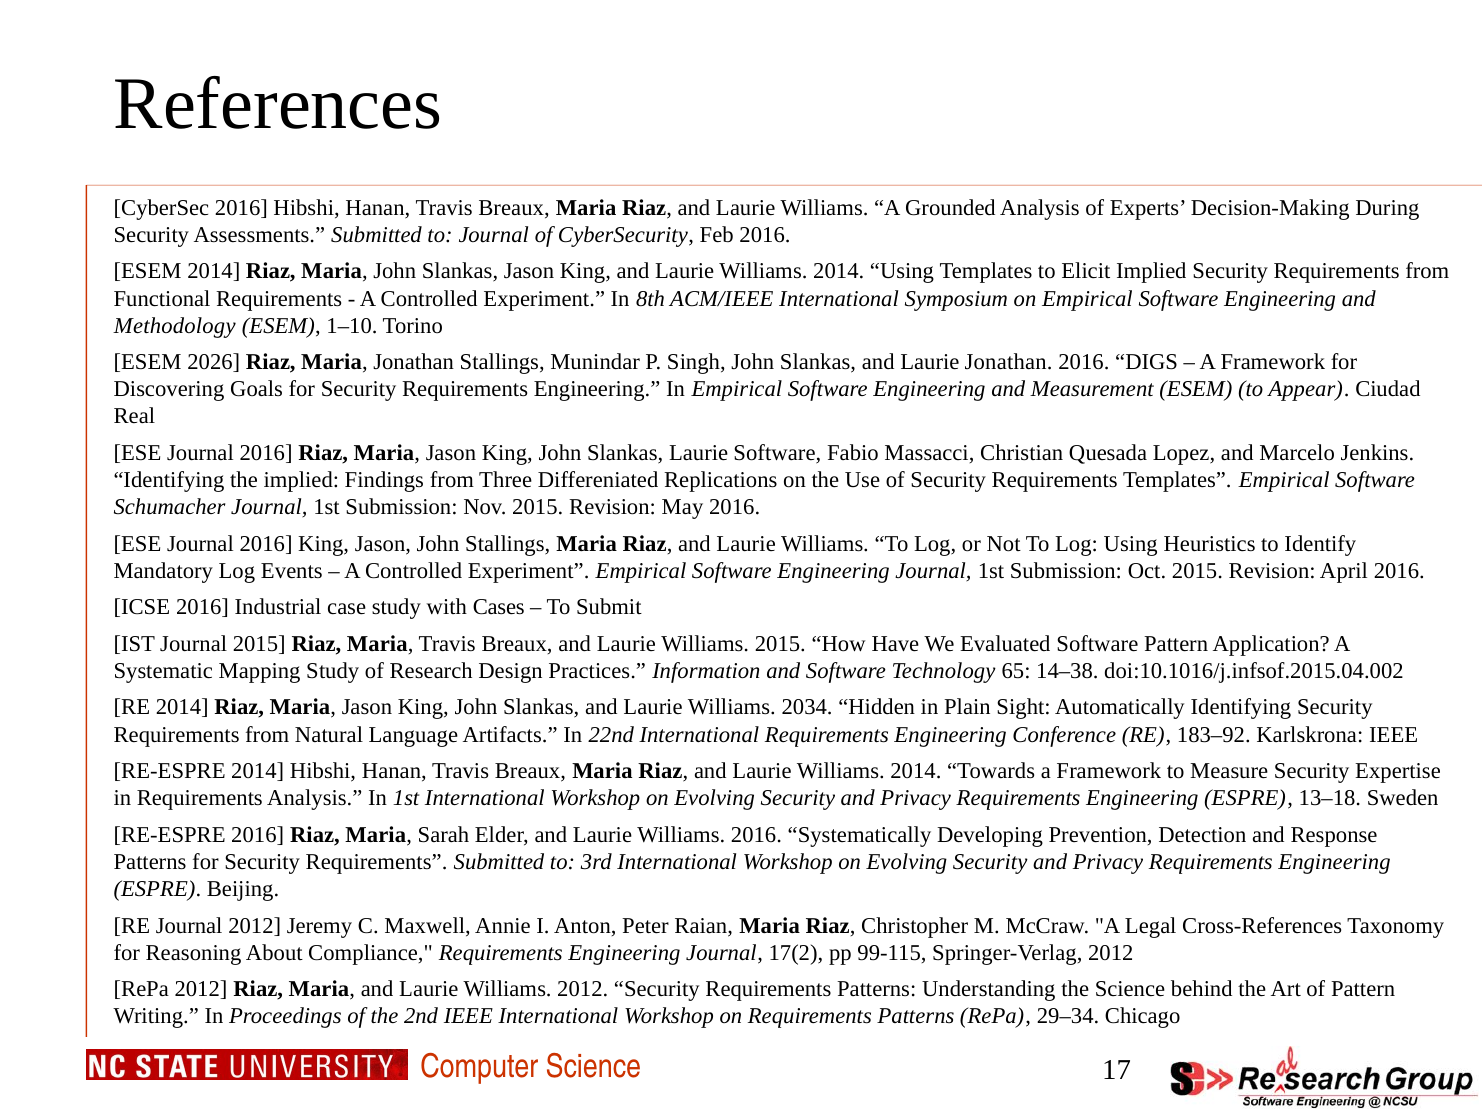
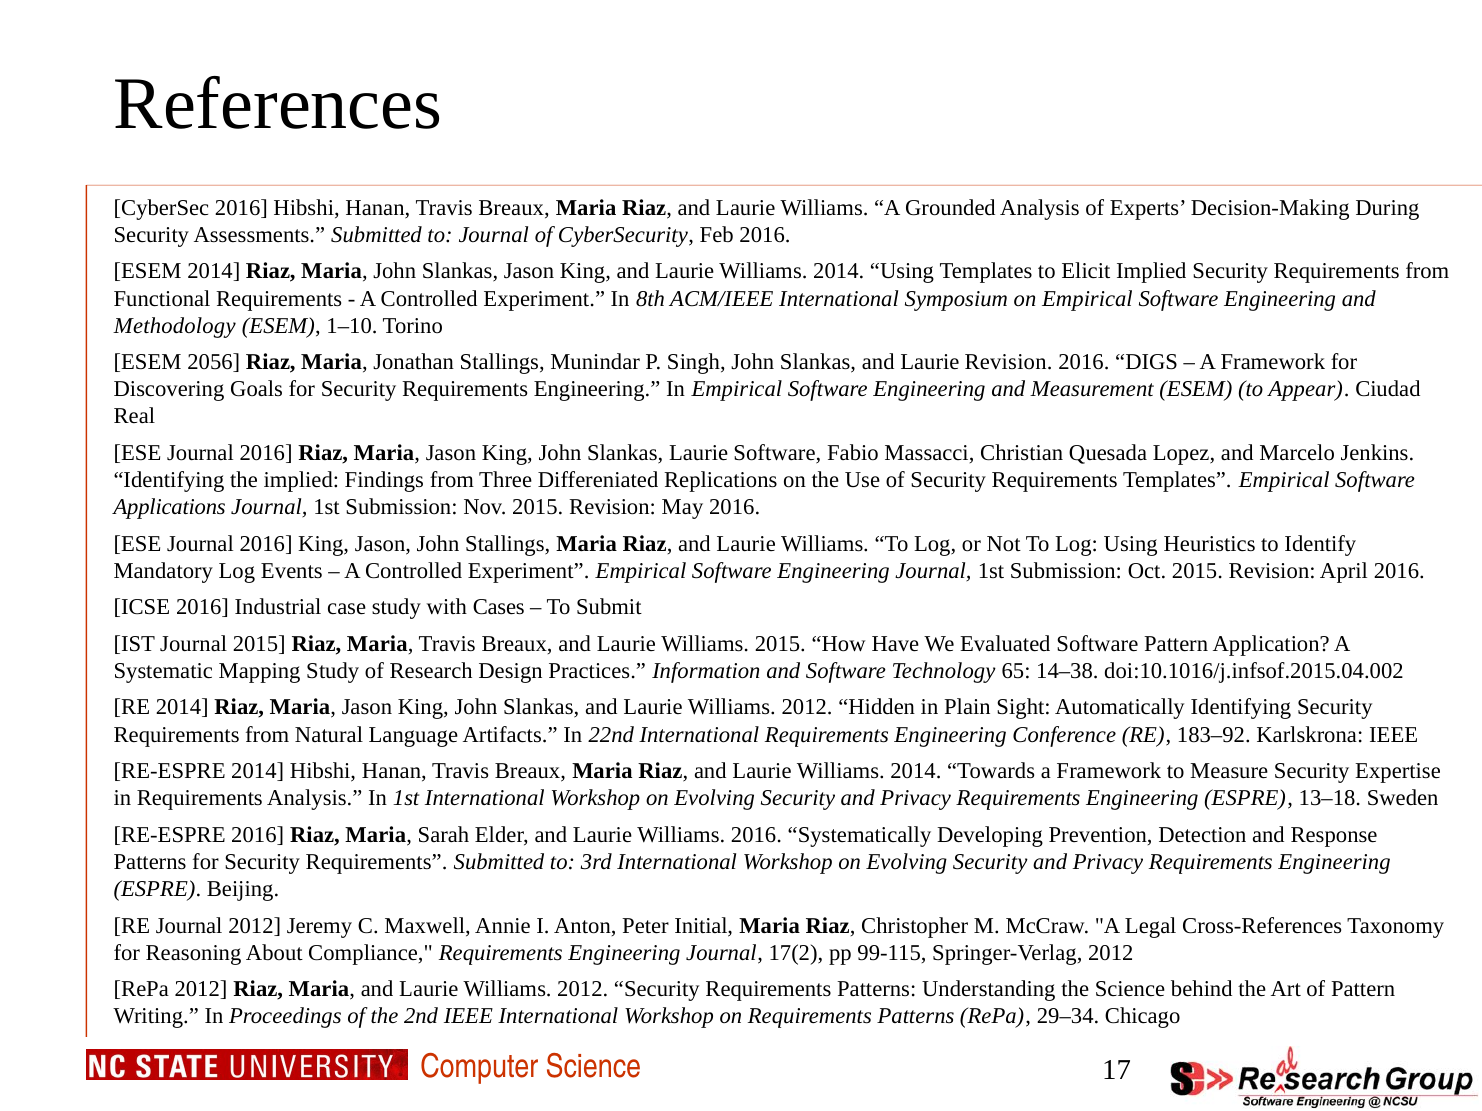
2026: 2026 -> 2056
Laurie Jonathan: Jonathan -> Revision
Schumacher: Schumacher -> Applications
2034 at (807, 708): 2034 -> 2012
Raian: Raian -> Initial
